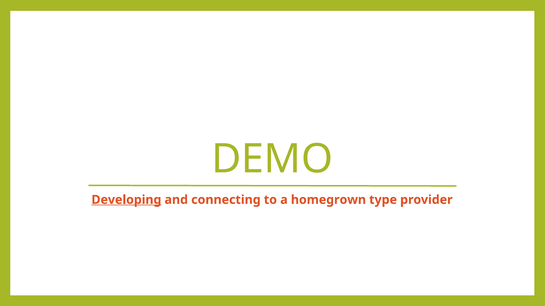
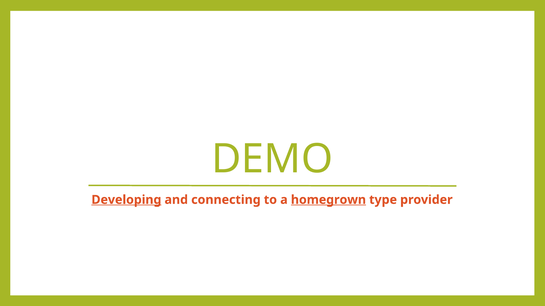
homegrown underline: none -> present
